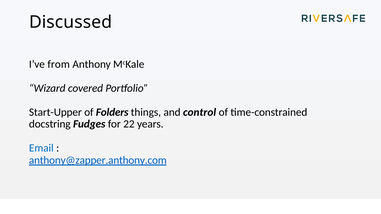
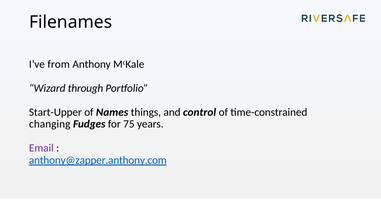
Discussed: Discussed -> Filenames
covered: covered -> through
Folders: Folders -> Names
docstring: docstring -> changing
22: 22 -> 75
Email colour: blue -> purple
